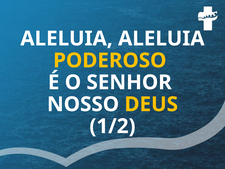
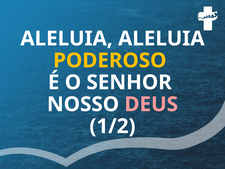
DEUS colour: yellow -> pink
